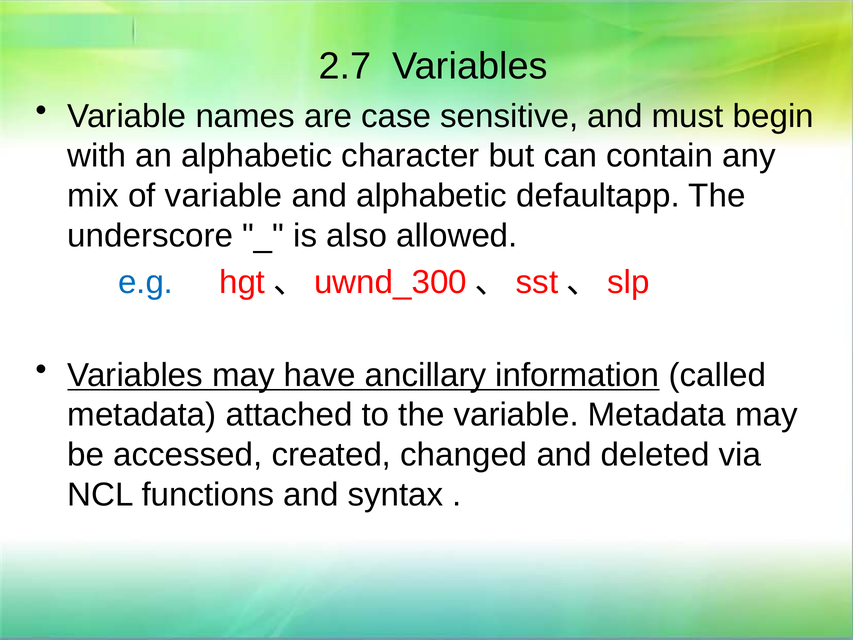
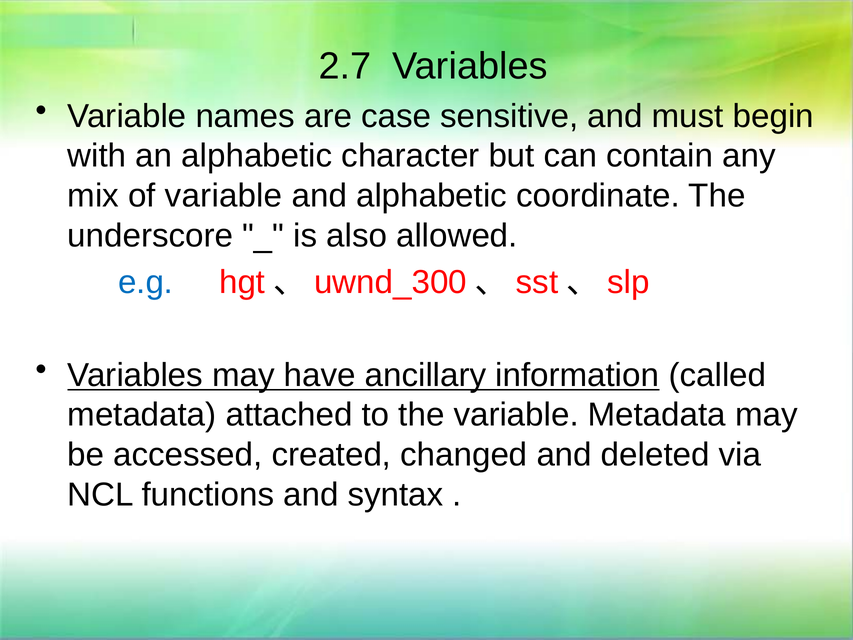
defaultapp: defaultapp -> coordinate
